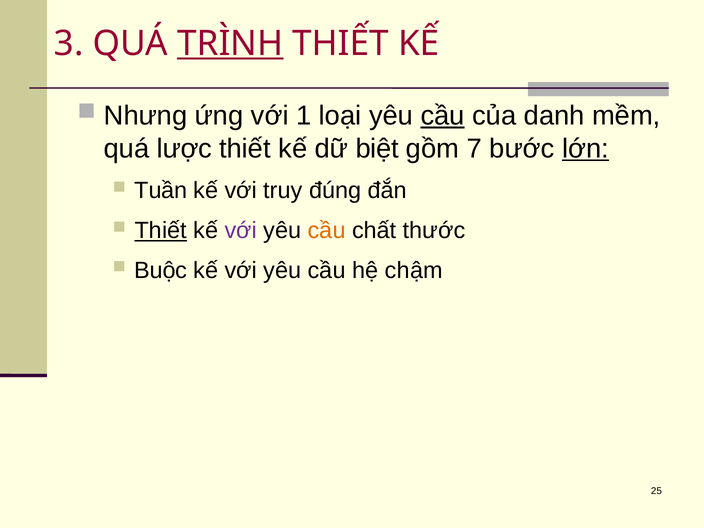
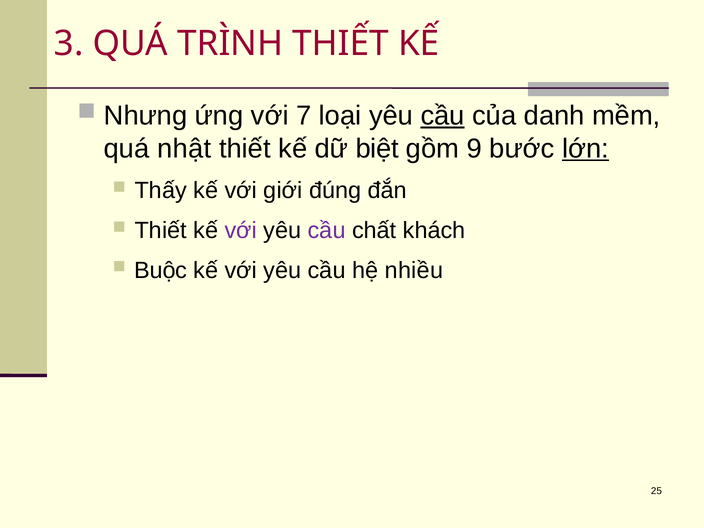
TRÌNH underline: present -> none
1: 1 -> 7
lược: lược -> nhật
7: 7 -> 9
Tuần: Tuần -> Thấy
truy: truy -> giới
Thiết at (161, 231) underline: present -> none
cầu at (327, 231) colour: orange -> purple
thước: thước -> khách
chậm: chậm -> nhiều
